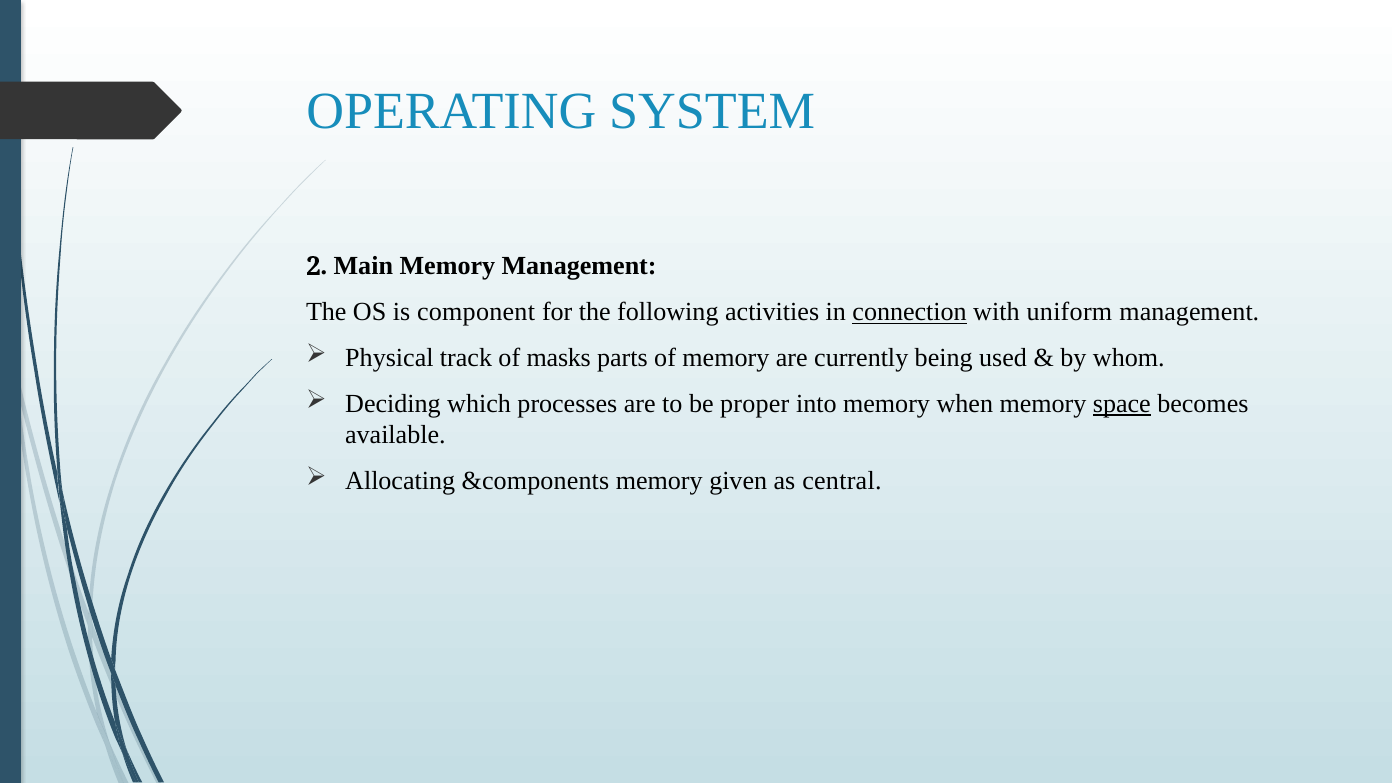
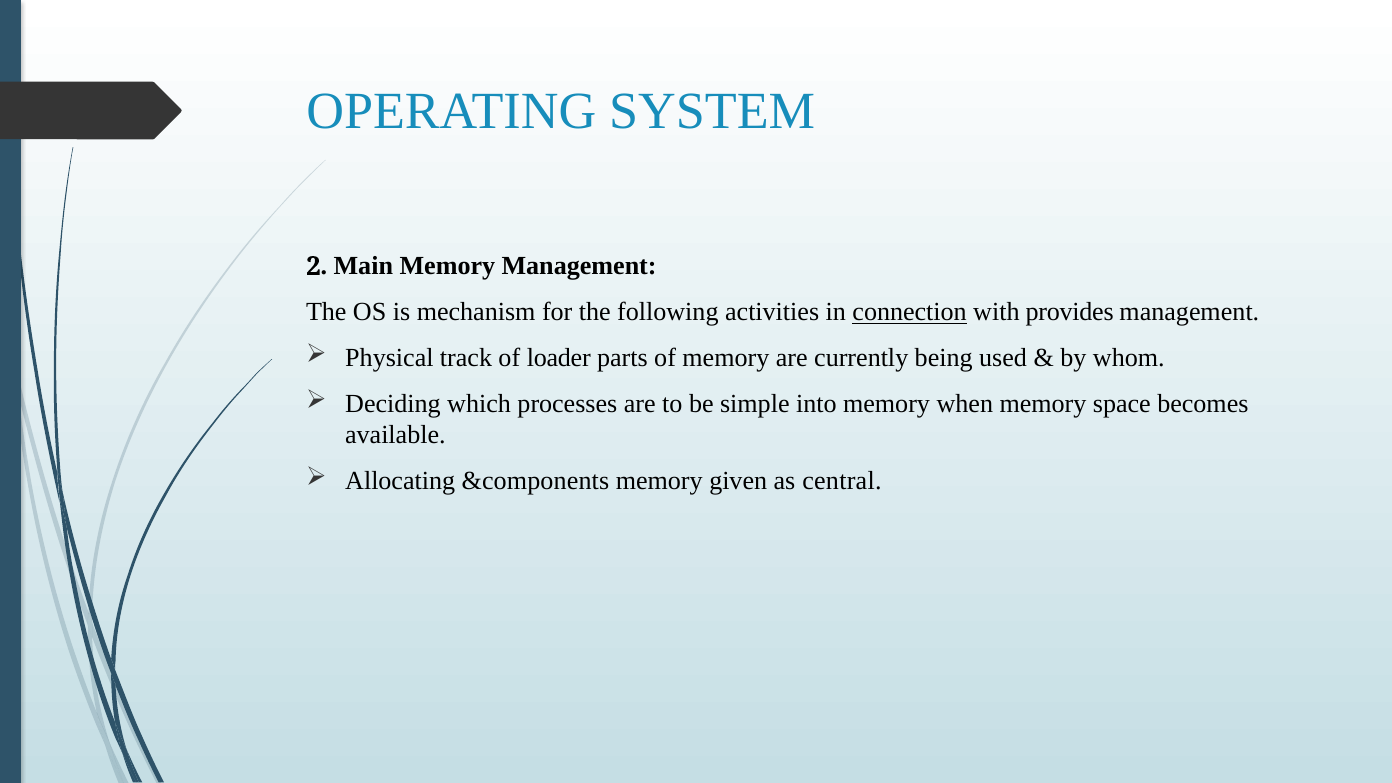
component: component -> mechanism
uniform: uniform -> provides
masks: masks -> loader
proper: proper -> simple
space underline: present -> none
